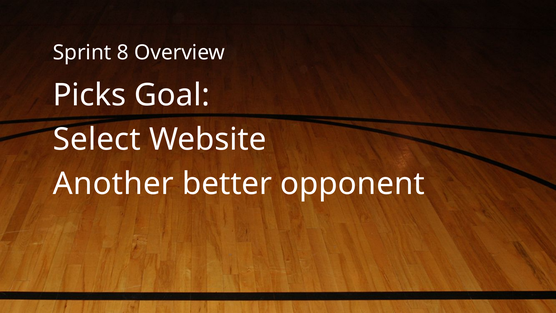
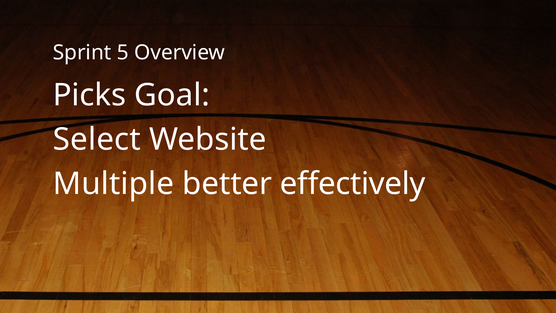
8: 8 -> 5
Another: Another -> Multiple
opponent: opponent -> effectively
